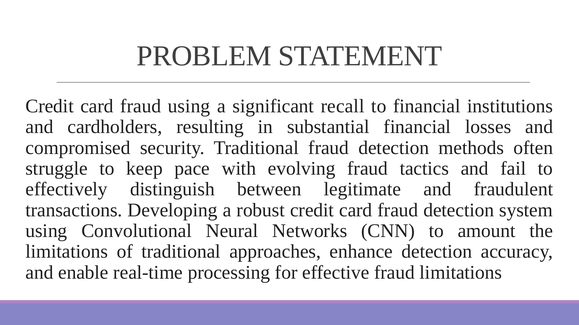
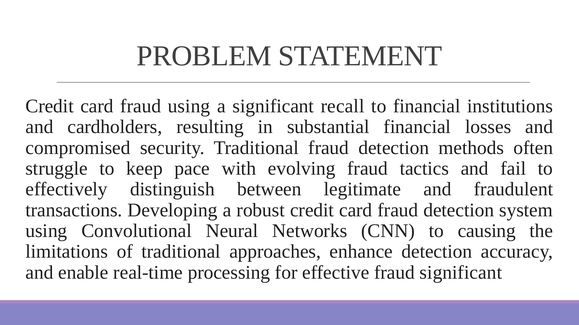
amount: amount -> causing
fraud limitations: limitations -> significant
